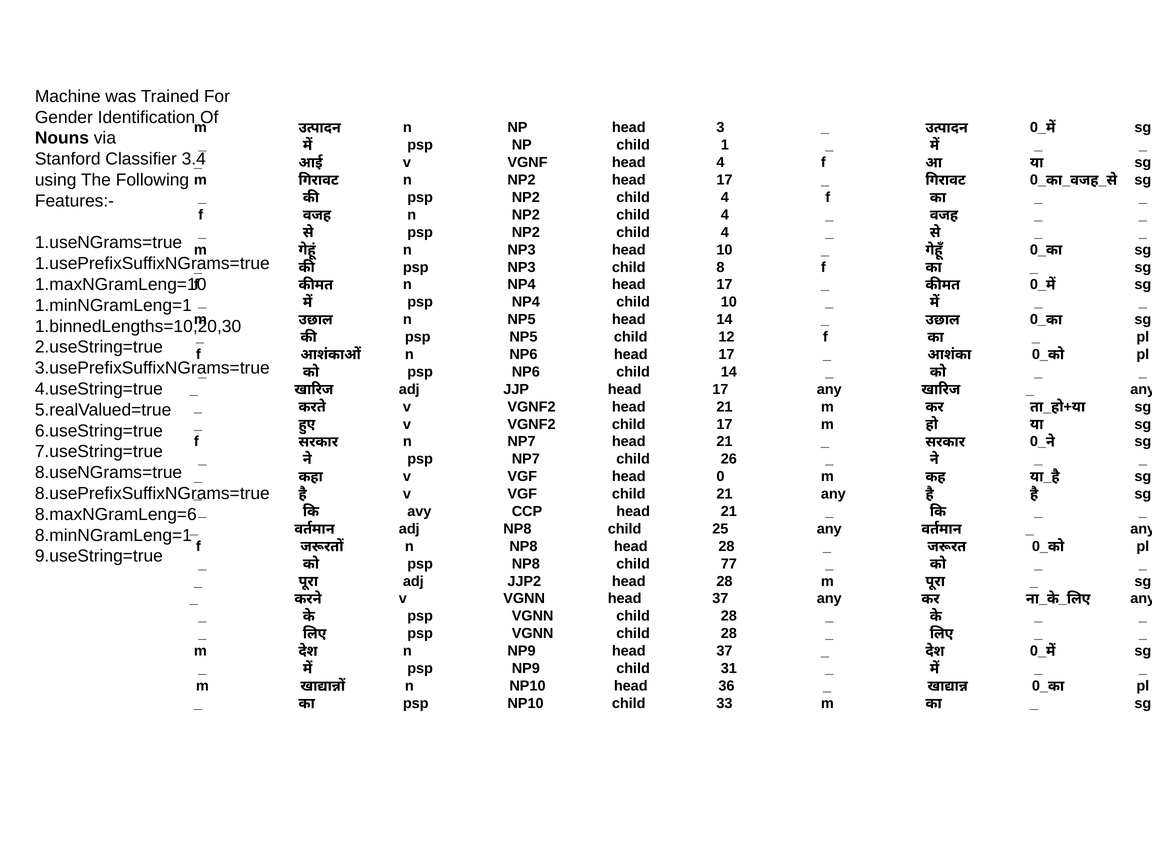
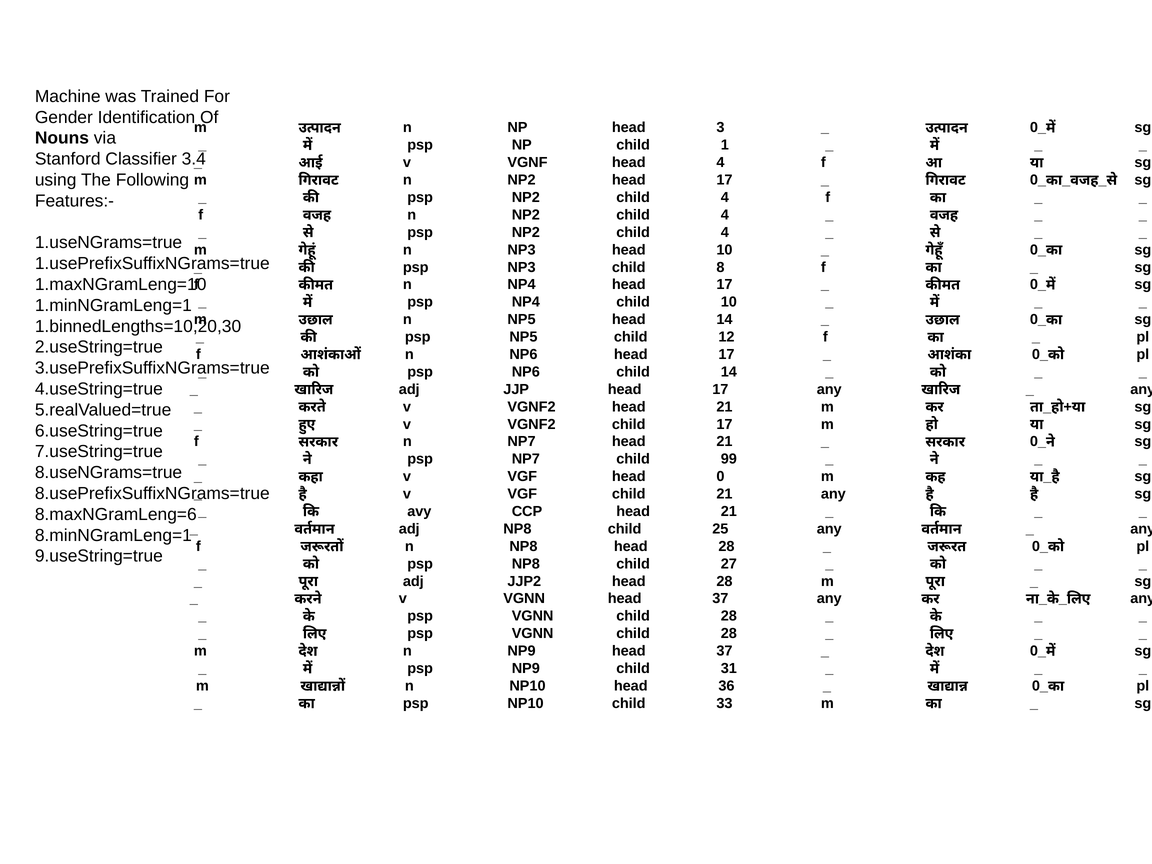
26: 26 -> 99
77: 77 -> 27
